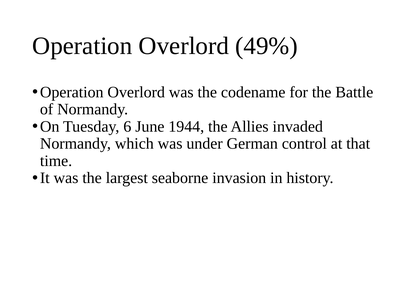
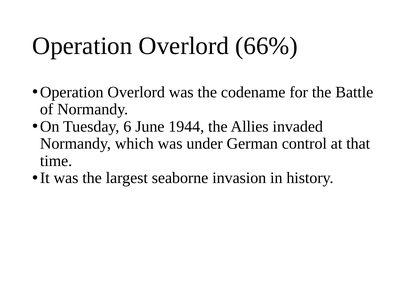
49%: 49% -> 66%
